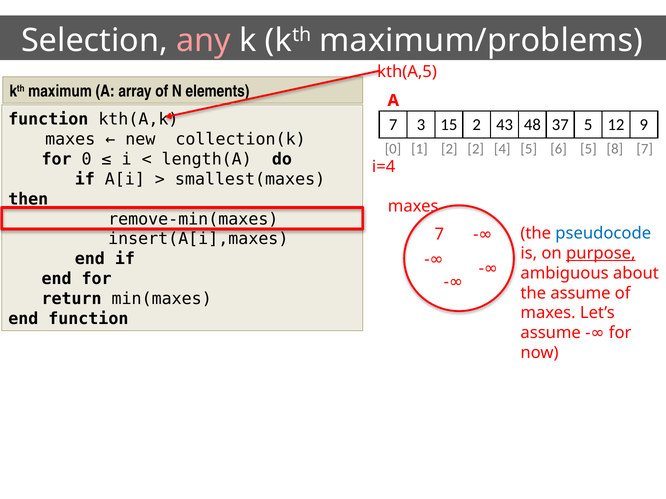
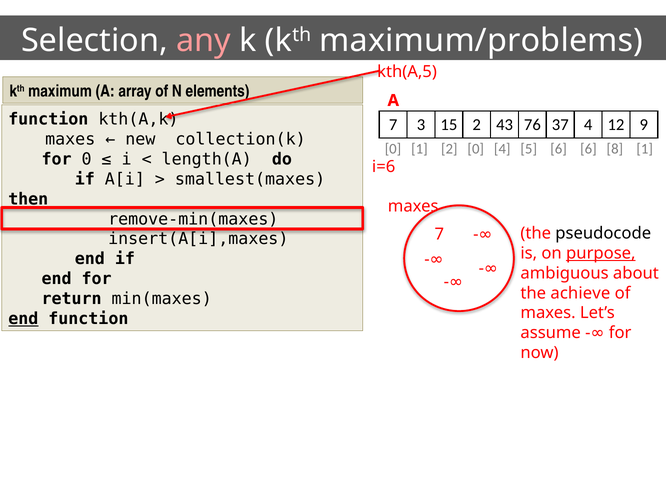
48: 48 -> 76
37 5: 5 -> 4
2 2: 2 -> 0
6 5: 5 -> 6
8 7: 7 -> 1
i=4: i=4 -> i=6
pseudocode colour: blue -> black
the assume: assume -> achieve
end at (23, 319) underline: none -> present
